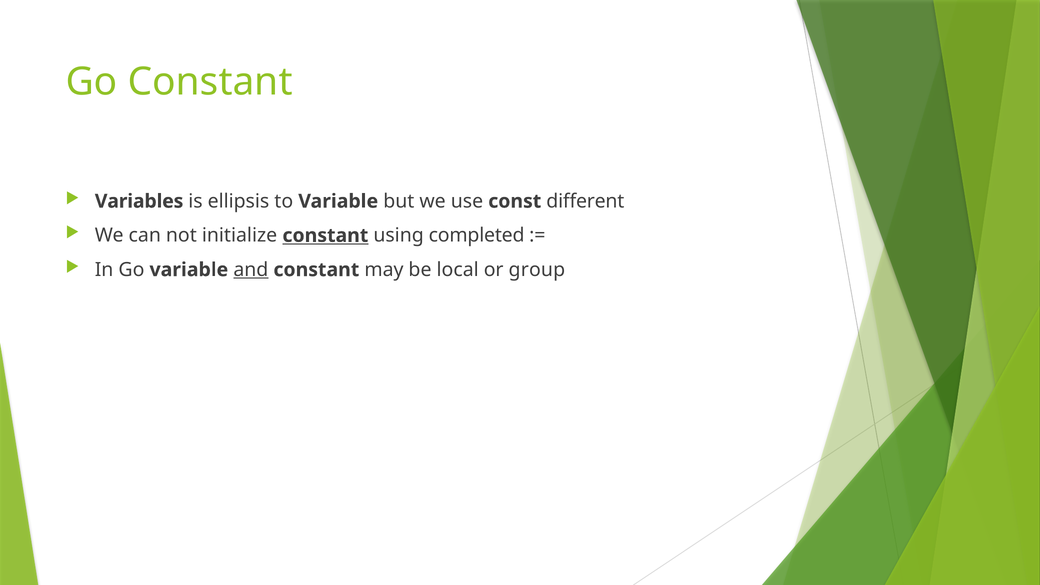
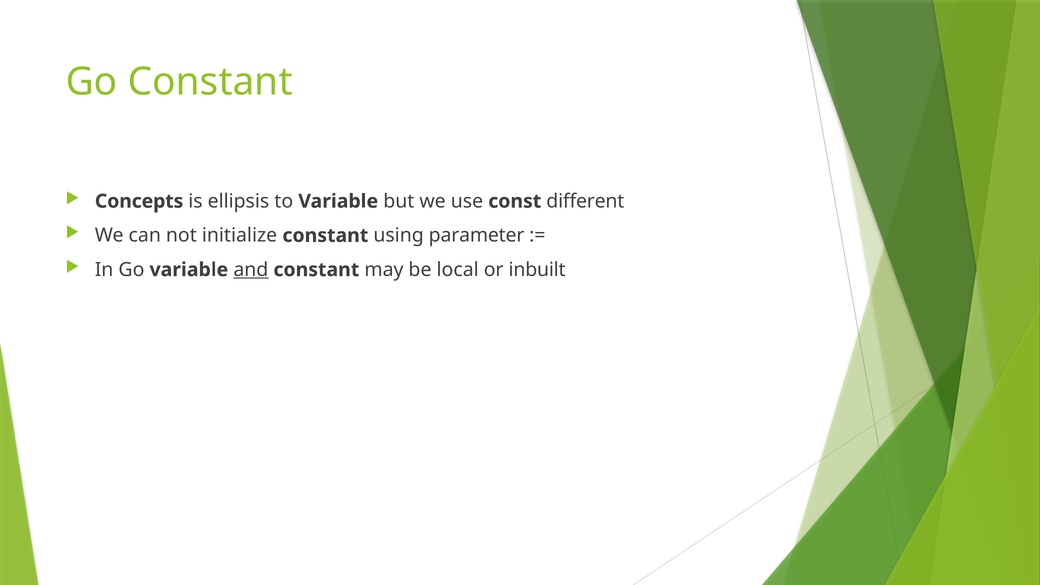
Variables: Variables -> Concepts
constant at (325, 236) underline: present -> none
completed: completed -> parameter
group: group -> inbuilt
